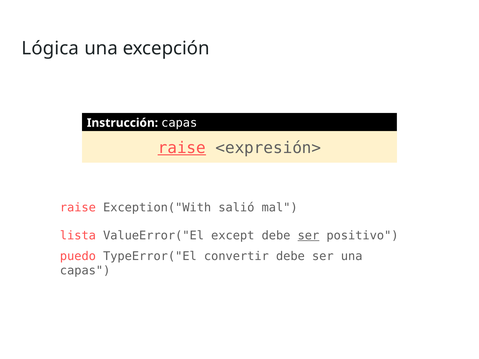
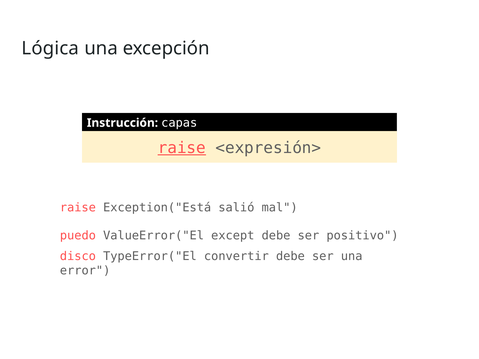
Exception("With: Exception("With -> Exception("Está
lista: lista -> puedo
ser at (308, 236) underline: present -> none
puedo: puedo -> disco
capas at (85, 271): capas -> error
